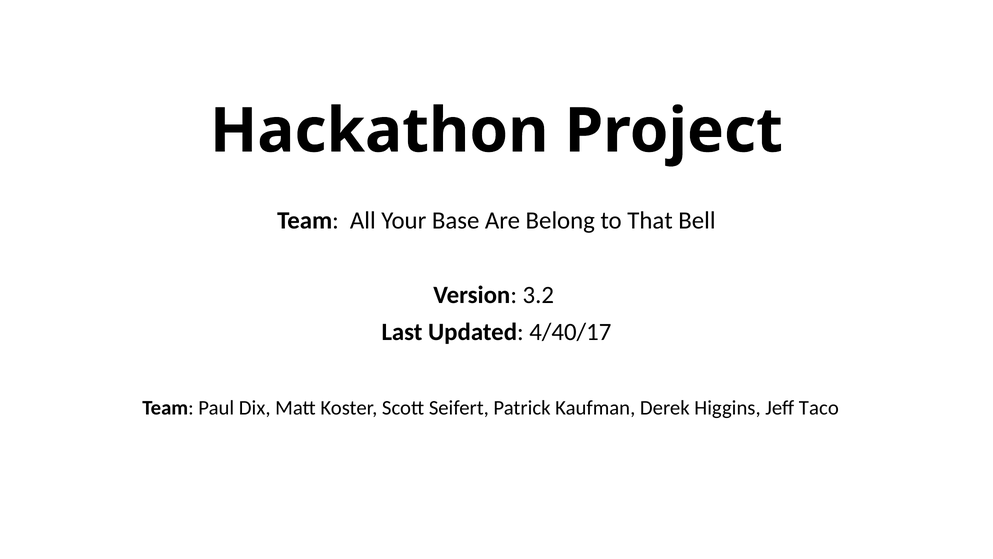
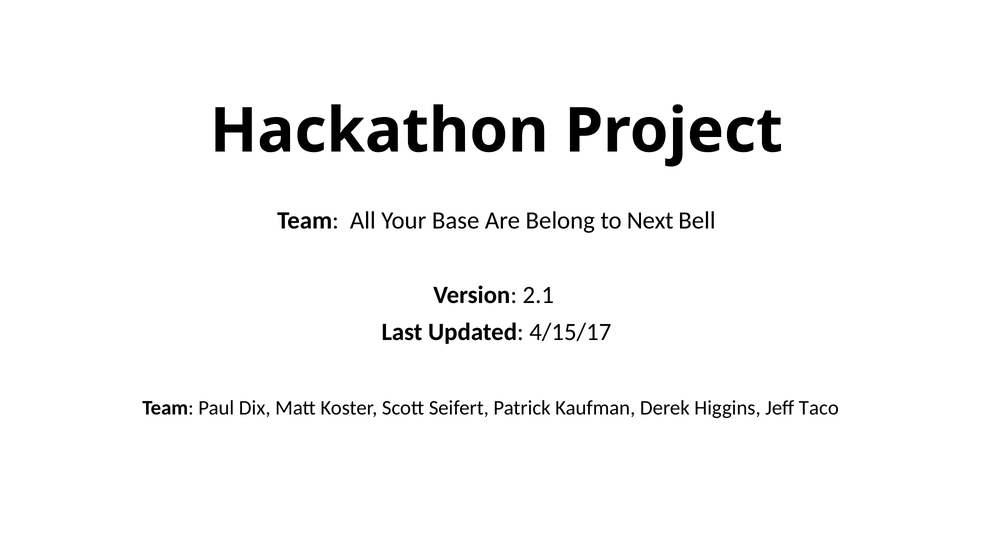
That: That -> Next
3.2: 3.2 -> 2.1
4/40/17: 4/40/17 -> 4/15/17
